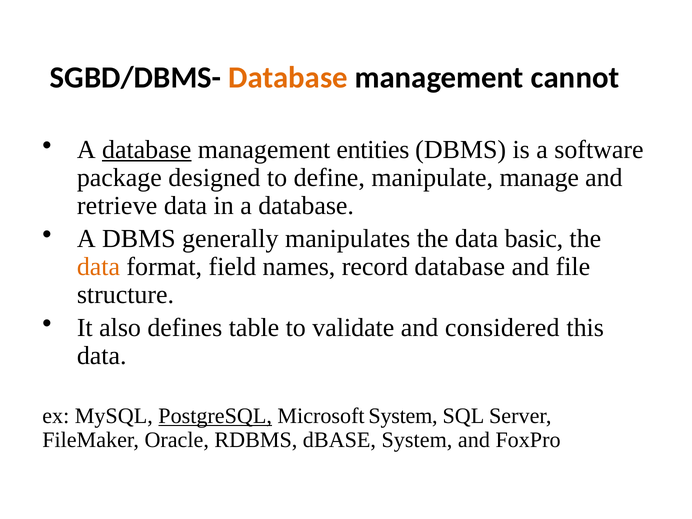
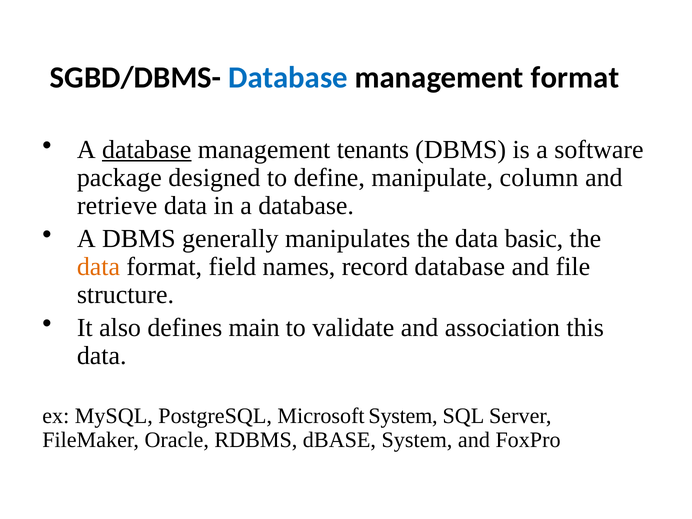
Database at (288, 77) colour: orange -> blue
management cannot: cannot -> format
entities: entities -> tenants
manage: manage -> column
table: table -> main
considered: considered -> association
PostgreSQL underline: present -> none
